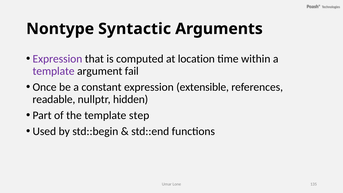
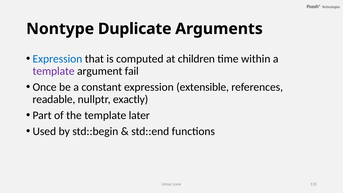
Syntactic: Syntactic -> Duplicate
Expression at (57, 59) colour: purple -> blue
location: location -> children
hidden: hidden -> exactly
step: step -> later
